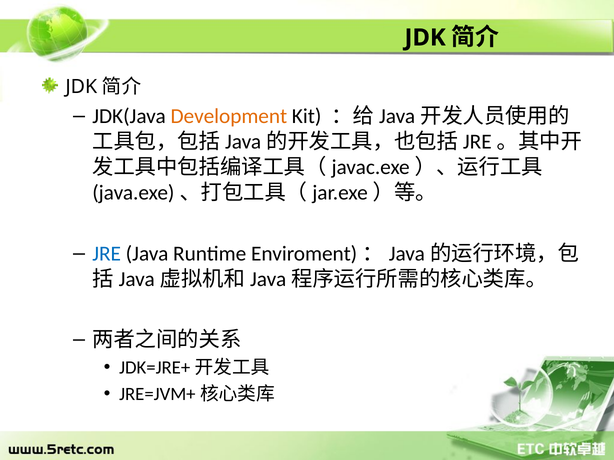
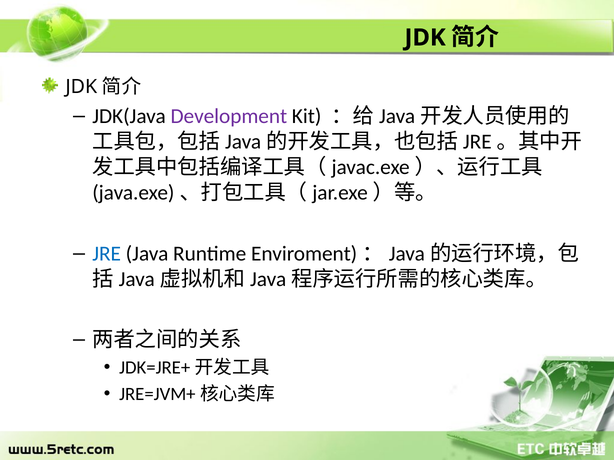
Development colour: orange -> purple
